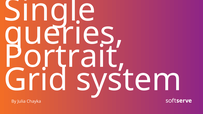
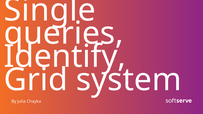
Portrait: Portrait -> Identify
